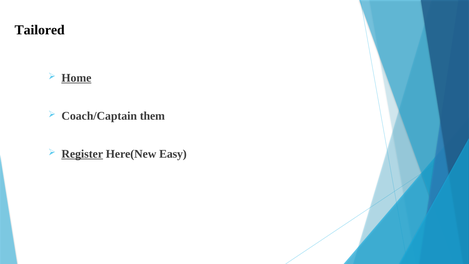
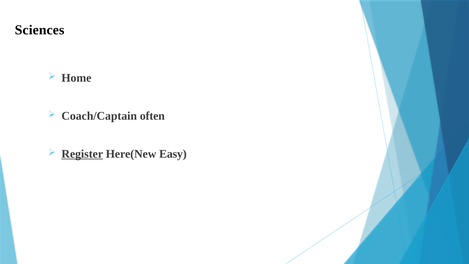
Tailored: Tailored -> Sciences
Home underline: present -> none
them: them -> often
